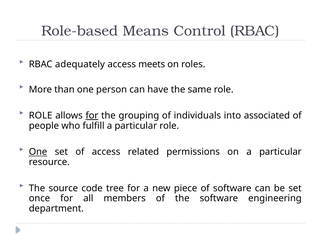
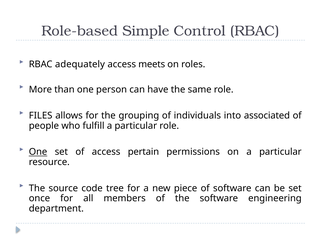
Means: Means -> Simple
ROLE at (41, 115): ROLE -> FILES
for at (92, 115) underline: present -> none
related: related -> pertain
